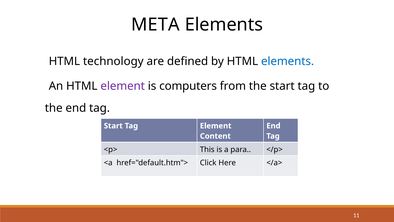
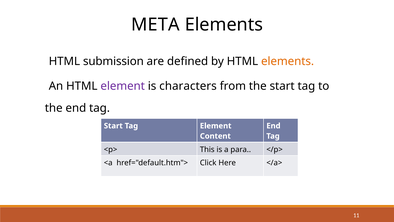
technology: technology -> submission
elements at (288, 61) colour: blue -> orange
computers: computers -> characters
